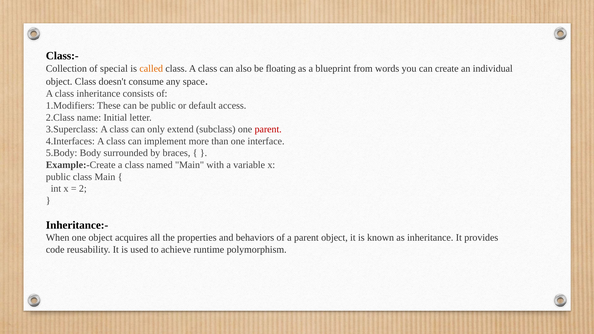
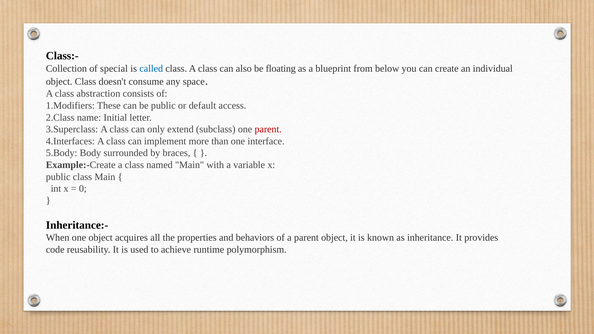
called colour: orange -> blue
words: words -> below
class inheritance: inheritance -> abstraction
2: 2 -> 0
